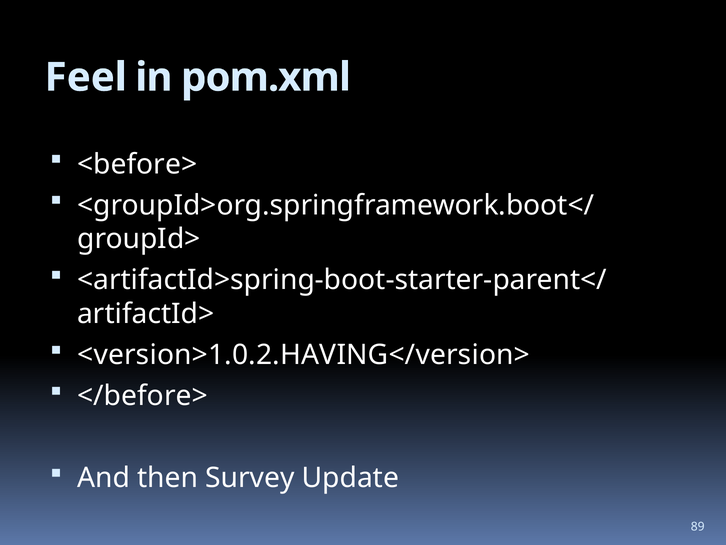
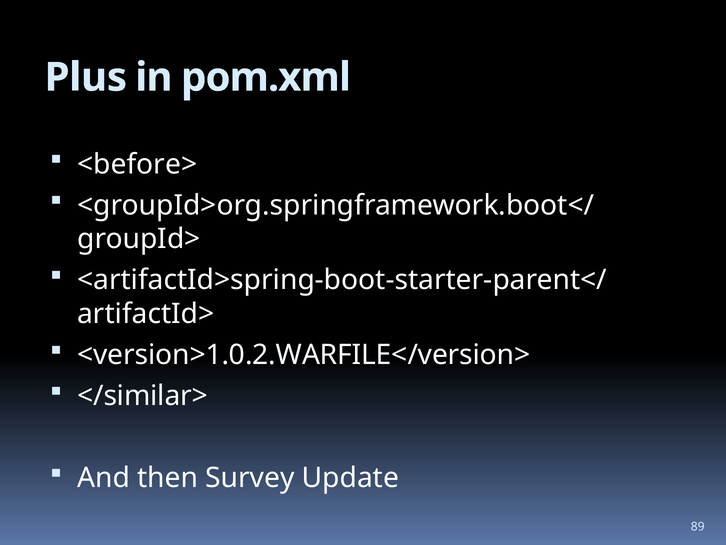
Feel: Feel -> Plus
<version>1.0.2.HAVING</version>: <version>1.0.2.HAVING</version> -> <version>1.0.2.WARFILE</version>
</before>: </before> -> </similar>
